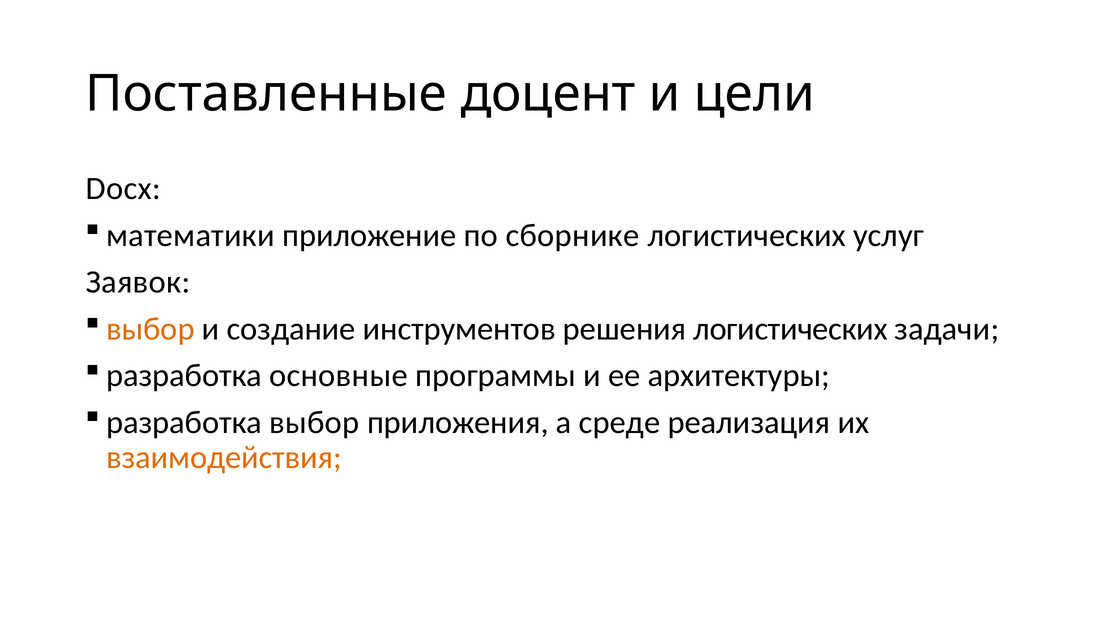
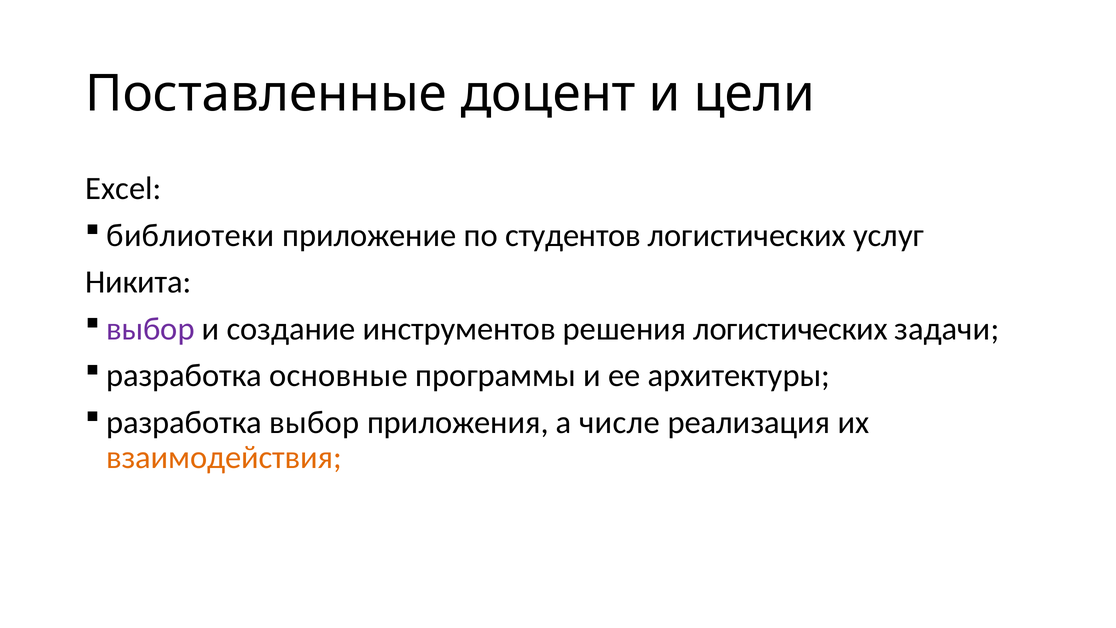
Docx: Docx -> Excel
математики: математики -> библиотеки
сборнике: сборнике -> студентов
Заявок: Заявок -> Никита
выбор at (150, 329) colour: orange -> purple
среде: среде -> числе
